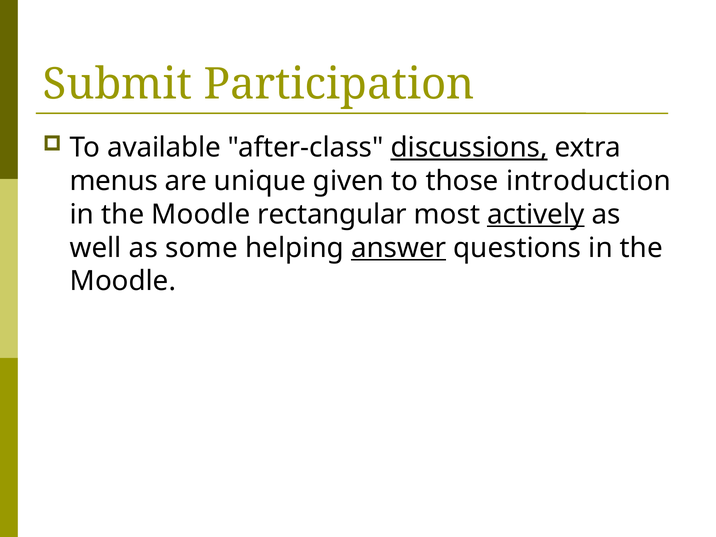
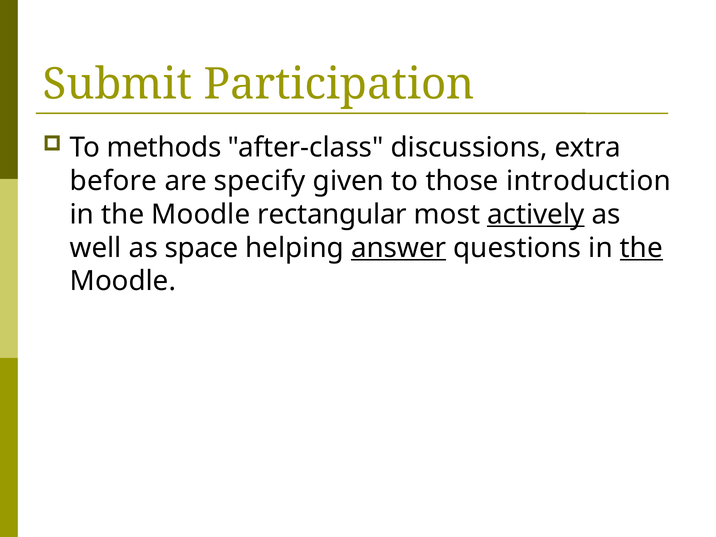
available: available -> methods
discussions underline: present -> none
menus: menus -> before
unique: unique -> specify
some: some -> space
the at (641, 248) underline: none -> present
